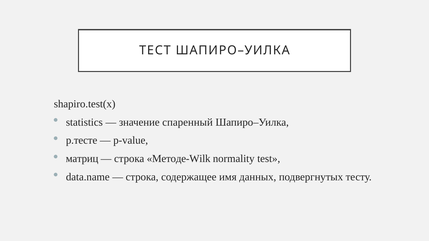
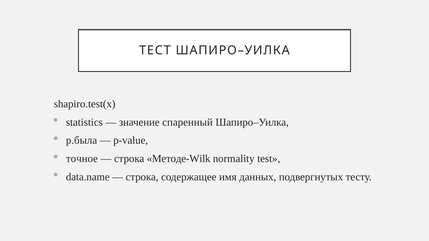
p.тесте: p.тесте -> p.была
матриц: матриц -> точное
